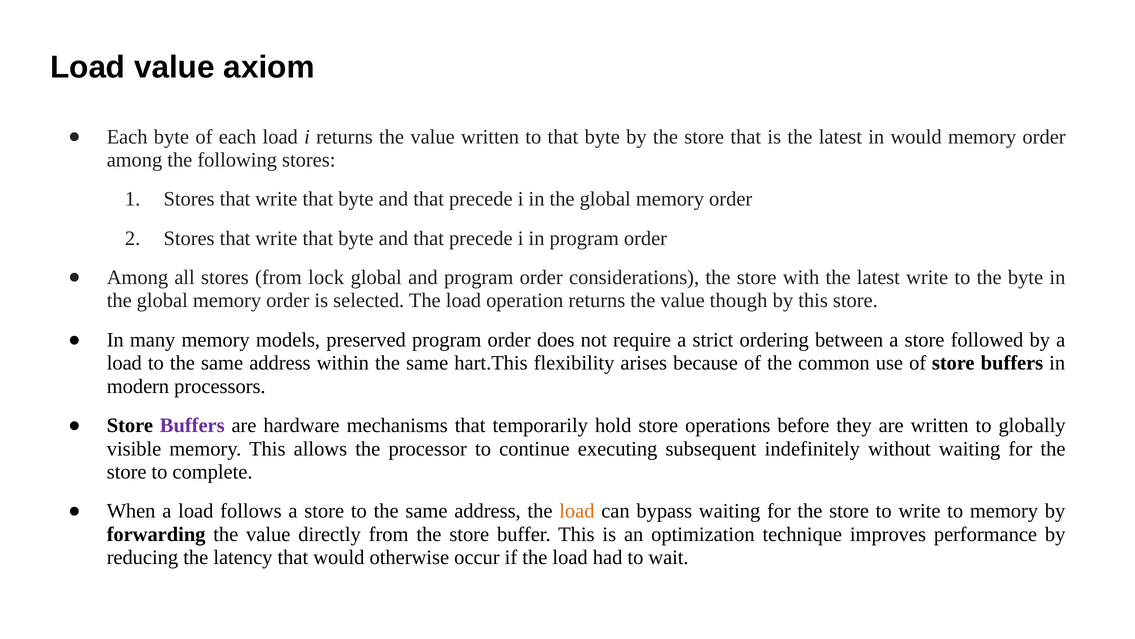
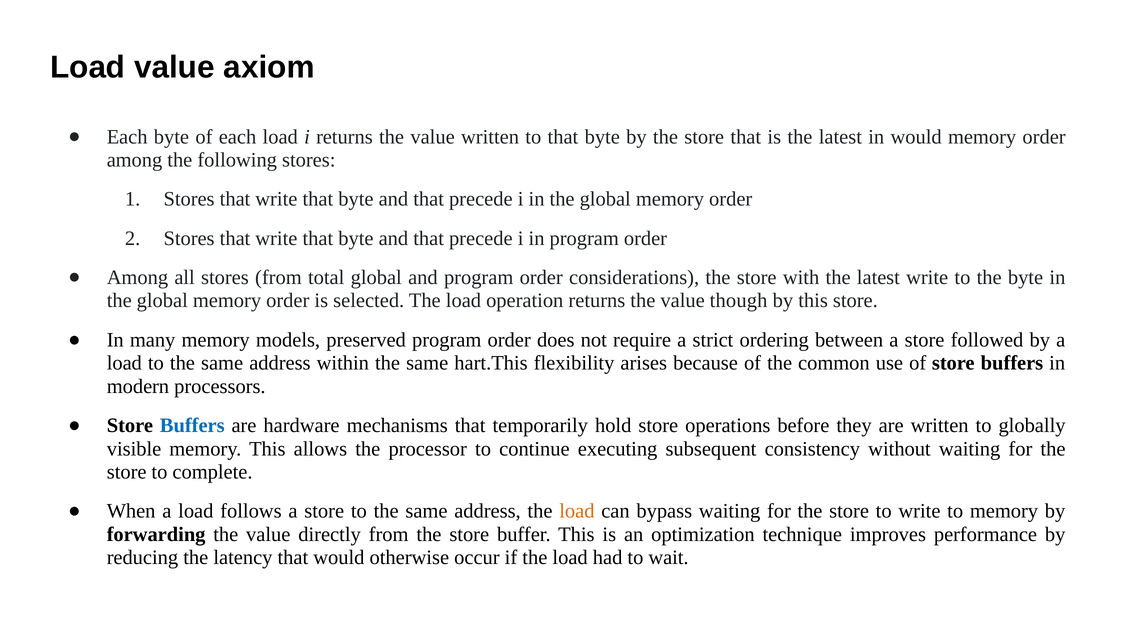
lock: lock -> total
Buffers at (192, 425) colour: purple -> blue
indefinitely: indefinitely -> consistency
